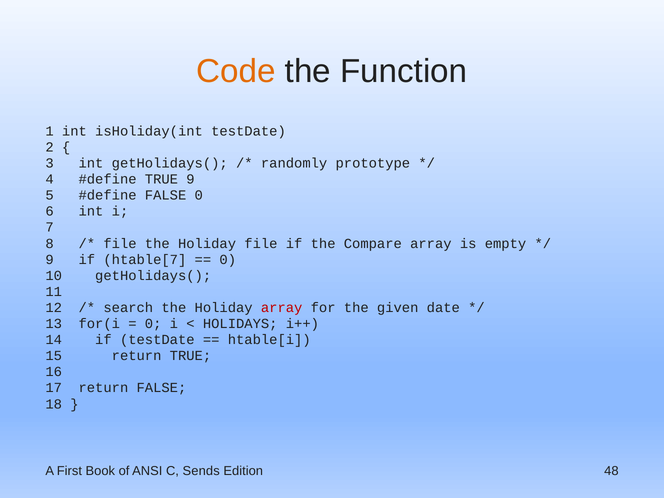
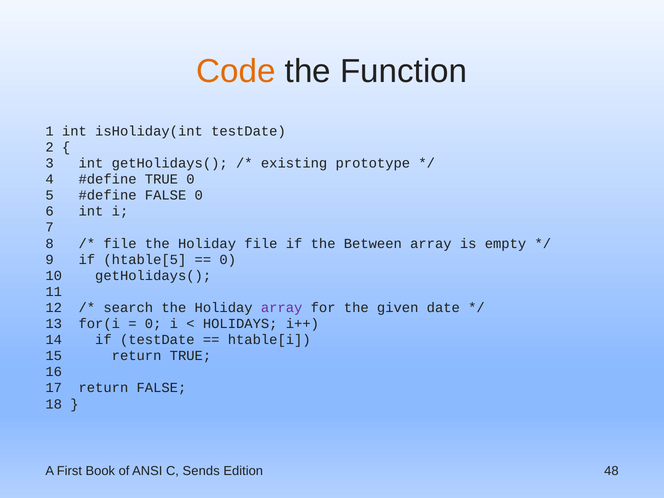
randomly: randomly -> existing
TRUE 9: 9 -> 0
Compare: Compare -> Between
htable[7: htable[7 -> htable[5
array at (282, 308) colour: red -> purple
